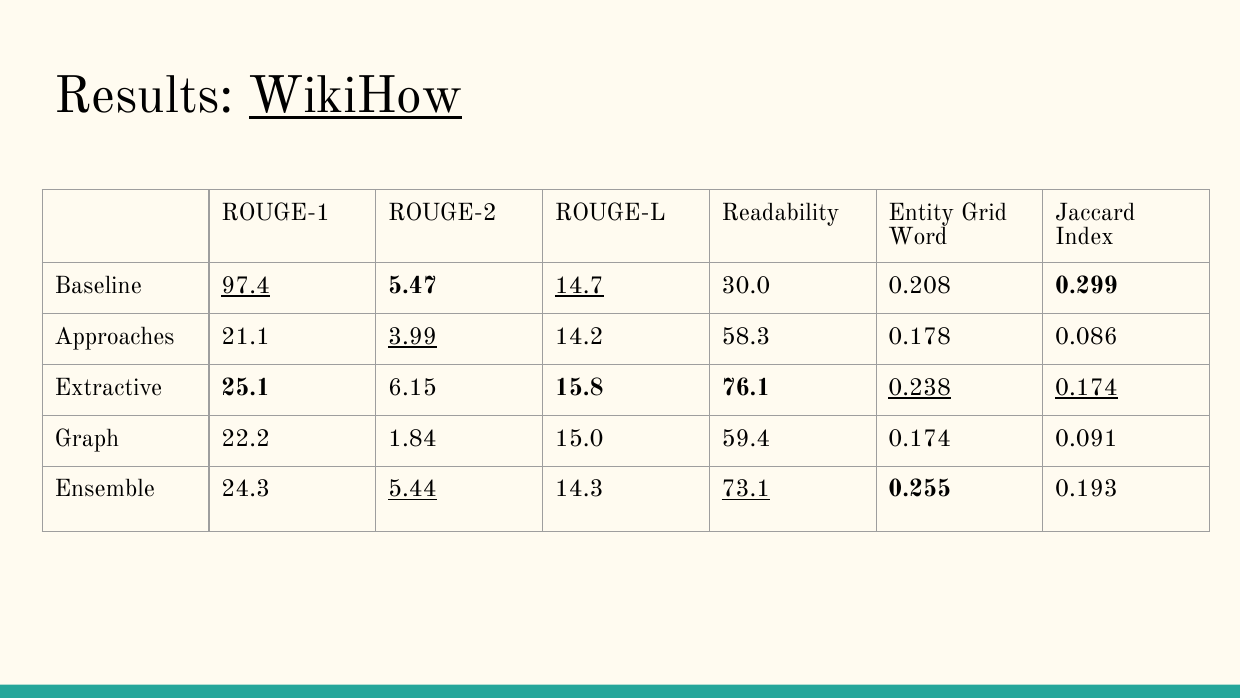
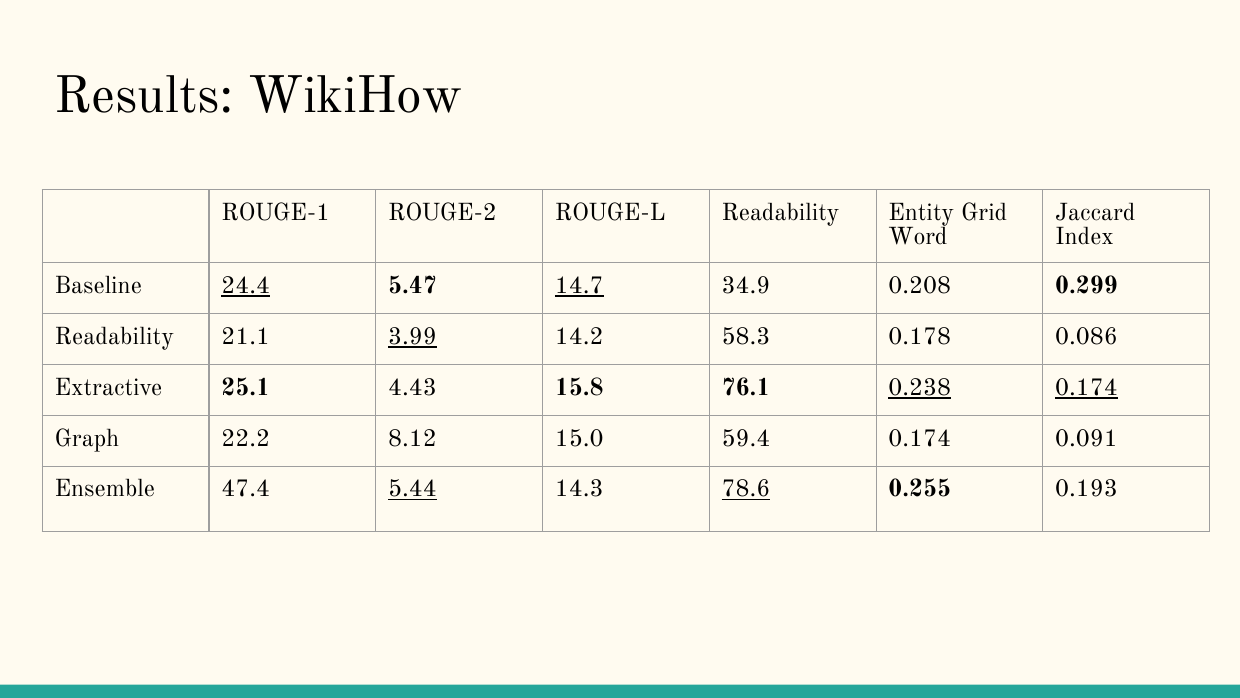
WikiHow underline: present -> none
97.4: 97.4 -> 24.4
30.0: 30.0 -> 34.9
Approaches at (115, 336): Approaches -> Readability
6.15: 6.15 -> 4.43
1.84: 1.84 -> 8.12
24.3: 24.3 -> 47.4
73.1: 73.1 -> 78.6
